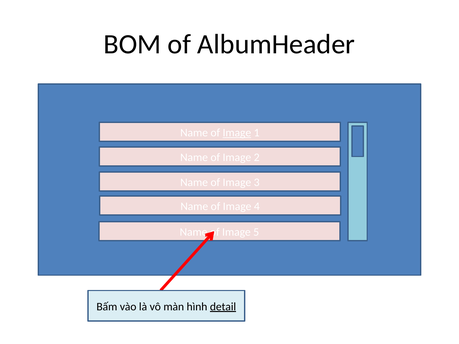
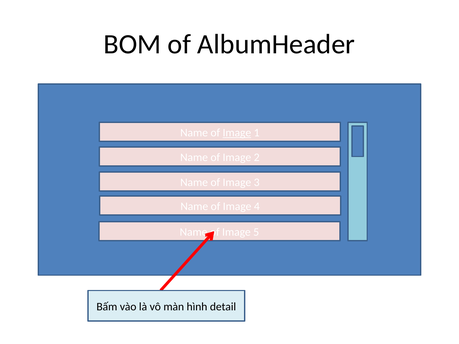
detail underline: present -> none
